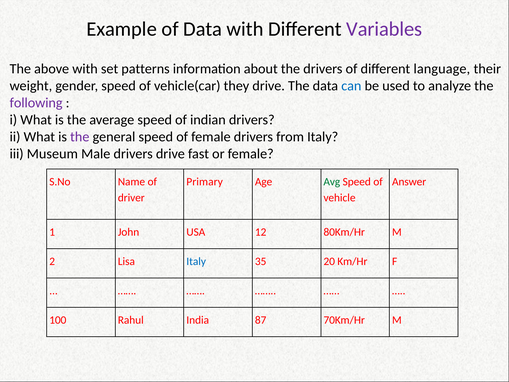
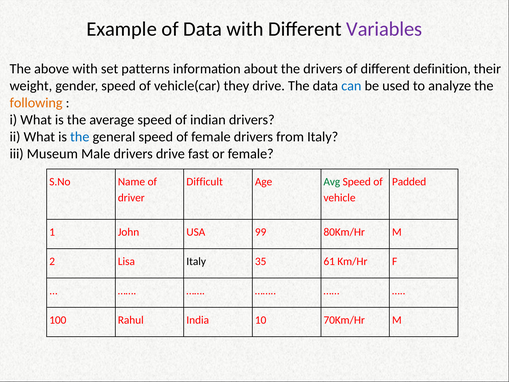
language: language -> definition
following colour: purple -> orange
the at (80, 137) colour: purple -> blue
Primary: Primary -> Difficult
Answer: Answer -> Padded
12: 12 -> 99
Italy at (196, 261) colour: blue -> black
20: 20 -> 61
87: 87 -> 10
